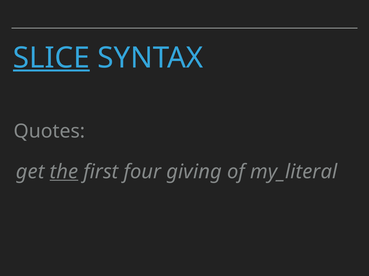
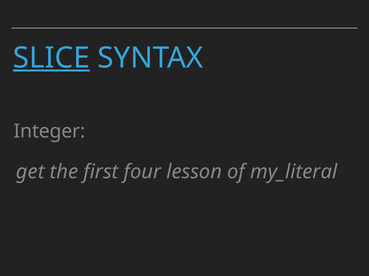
Quotes: Quotes -> Integer
the underline: present -> none
giving: giving -> lesson
